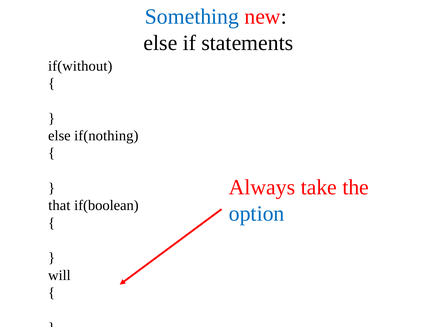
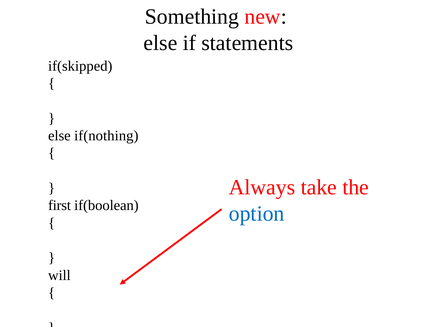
Something colour: blue -> black
if(without: if(without -> if(skipped
that: that -> first
